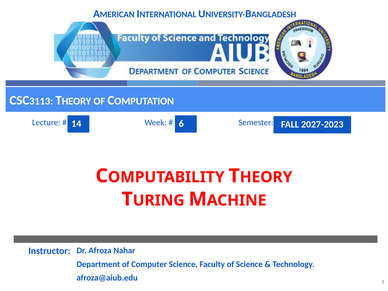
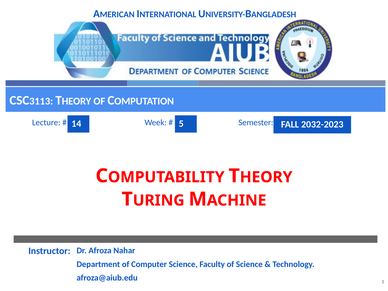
6: 6 -> 5
2027-2023: 2027-2023 -> 2032-2023
